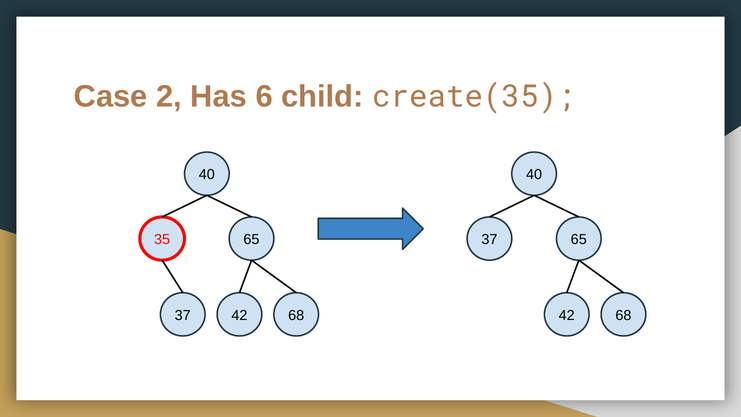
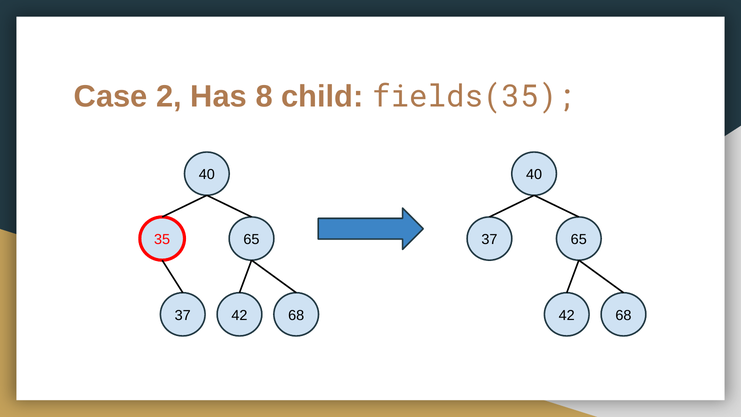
6: 6 -> 8
create(35: create(35 -> fields(35
